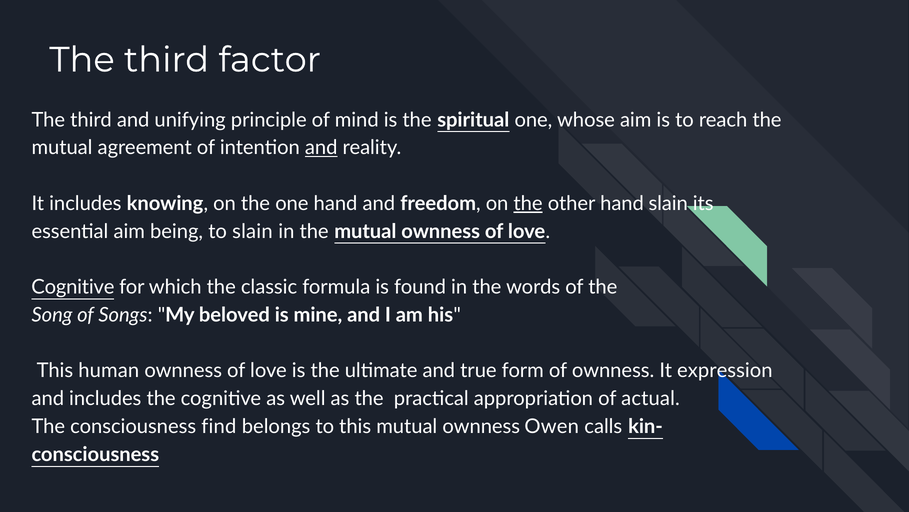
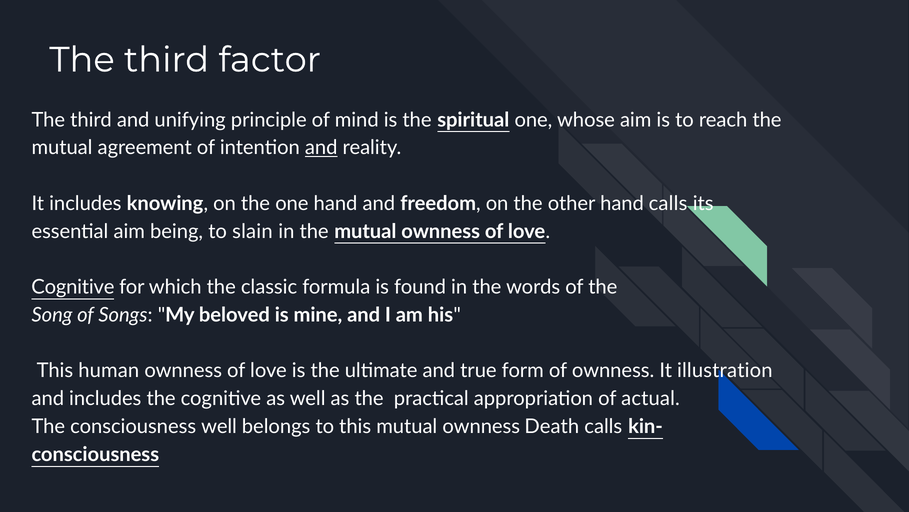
the at (528, 203) underline: present -> none
hand slain: slain -> calls
expression: expression -> illustration
consciousness find: find -> well
Owen: Owen -> Death
